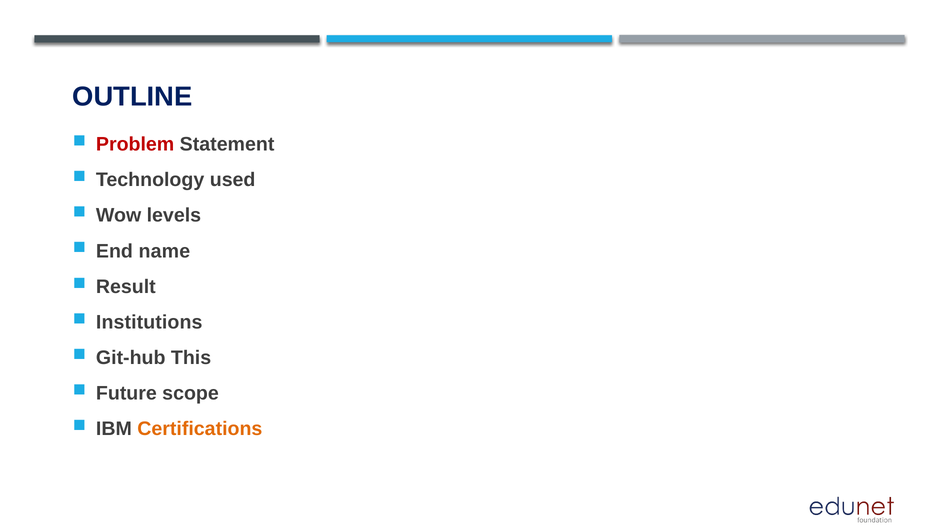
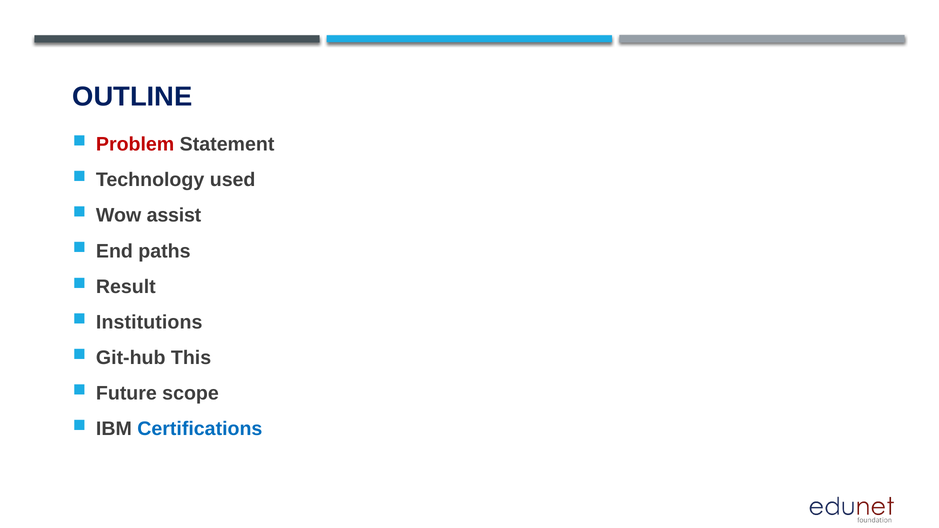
levels: levels -> assist
name: name -> paths
Certifications colour: orange -> blue
